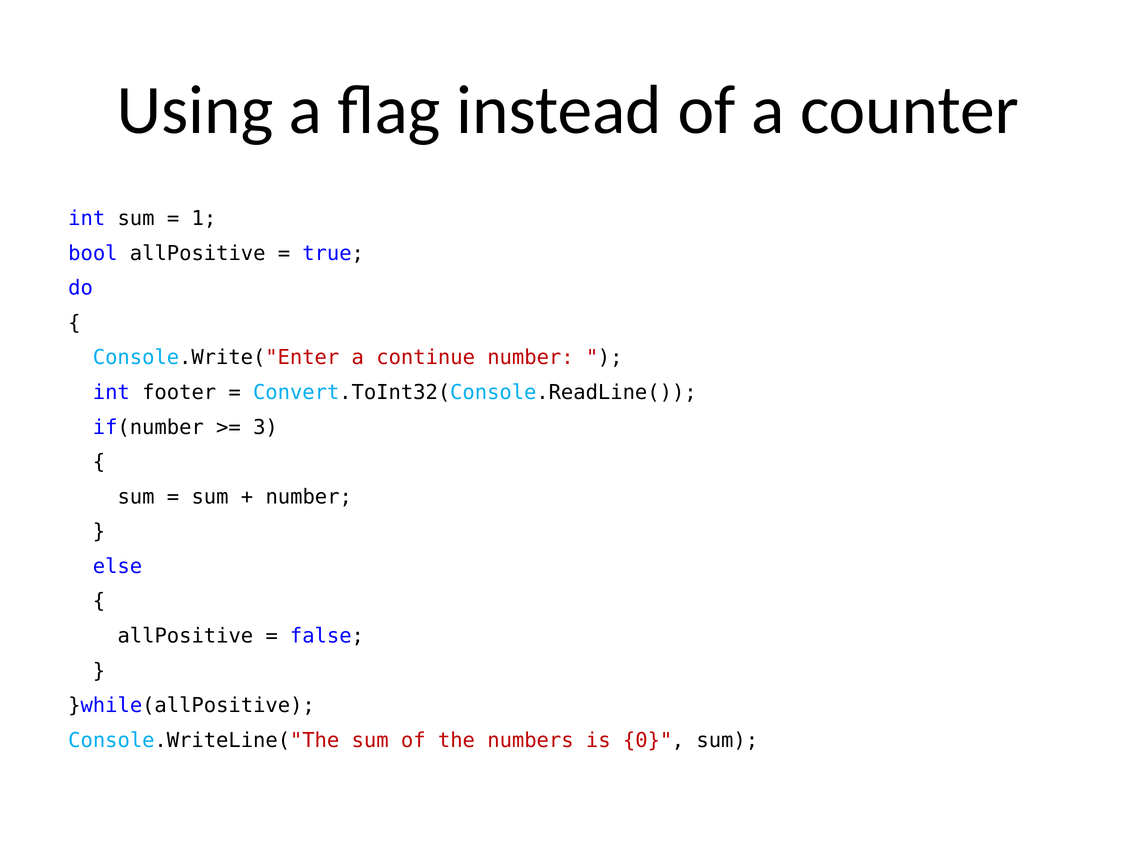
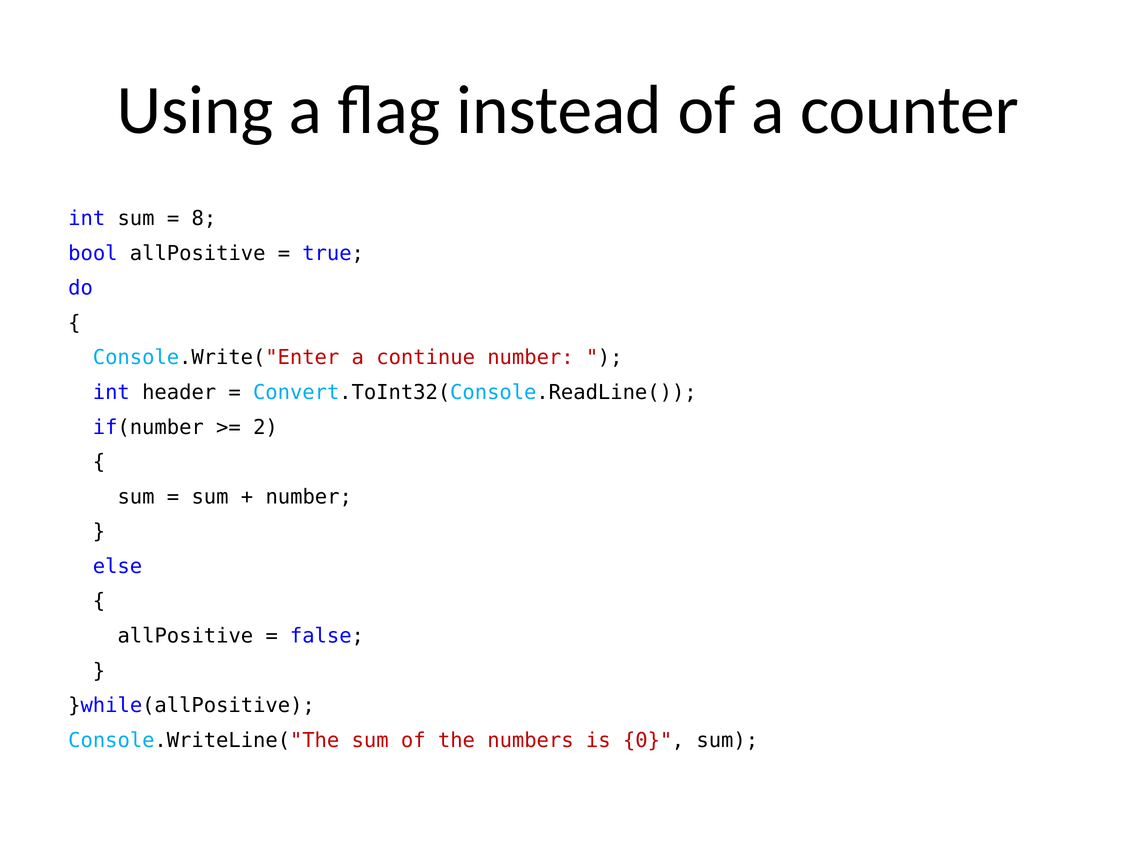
1: 1 -> 8
footer: footer -> header
3: 3 -> 2
